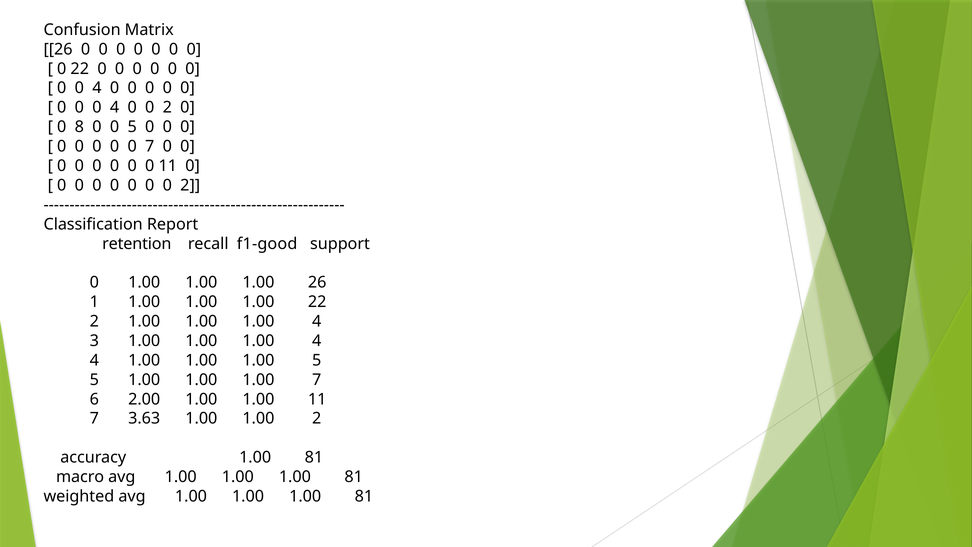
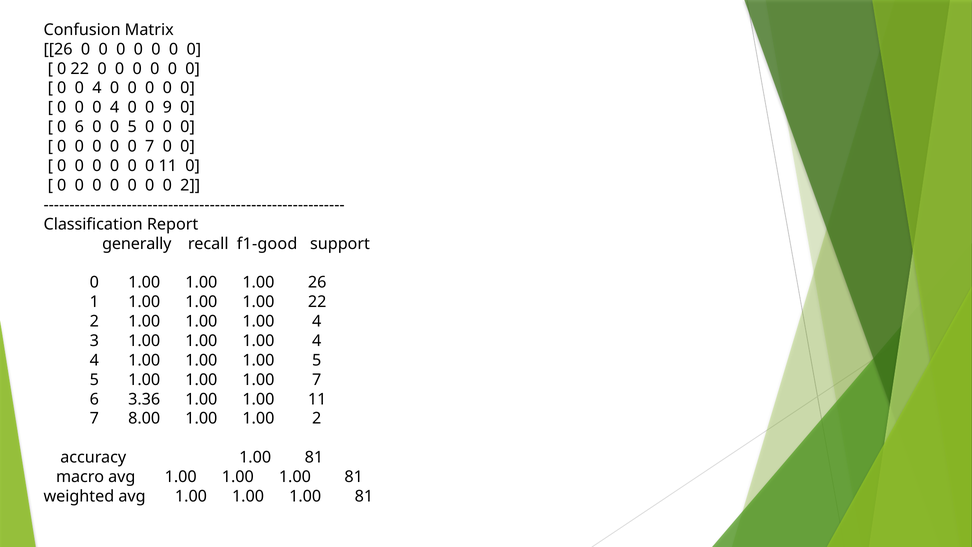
4 0 0 2: 2 -> 9
0 8: 8 -> 6
retention: retention -> generally
2.00: 2.00 -> 3.36
3.63: 3.63 -> 8.00
